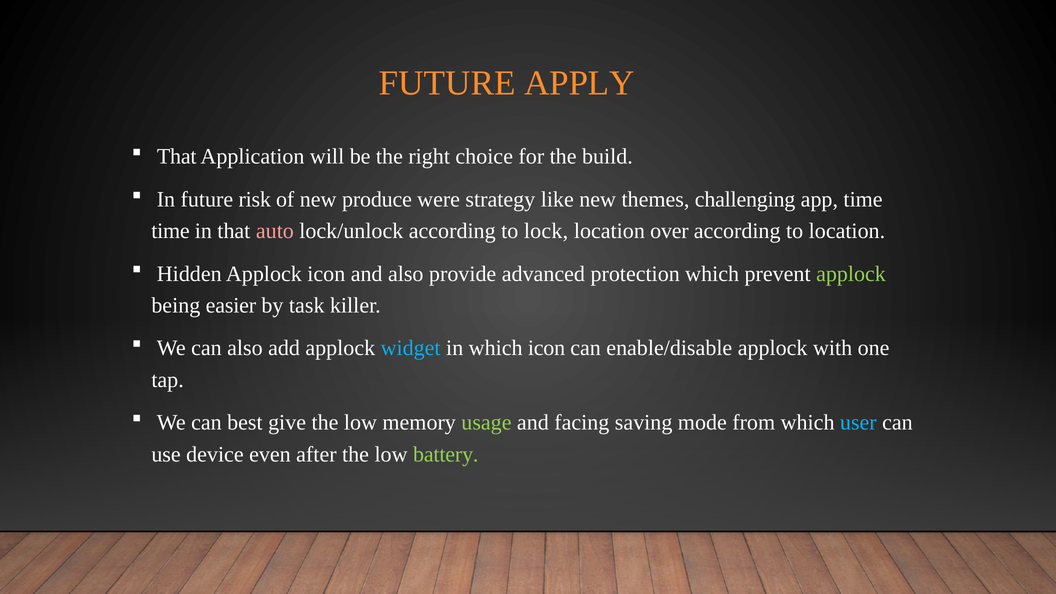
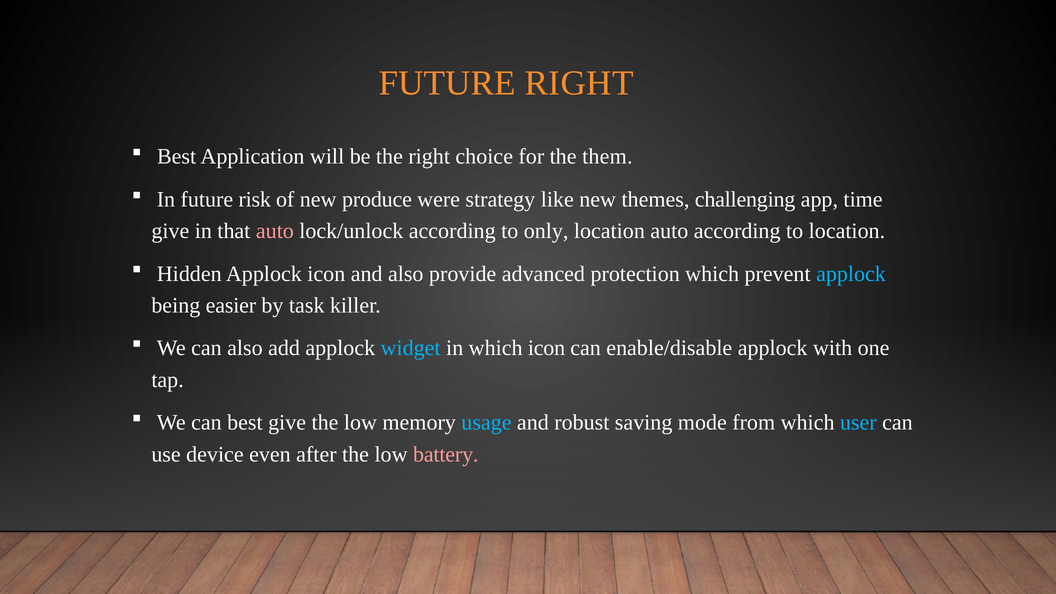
FUTURE APPLY: APPLY -> RIGHT
That at (177, 157): That -> Best
build: build -> them
time at (170, 231): time -> give
lock: lock -> only
location over: over -> auto
applock at (851, 274) colour: light green -> light blue
usage colour: light green -> light blue
facing: facing -> robust
battery colour: light green -> pink
